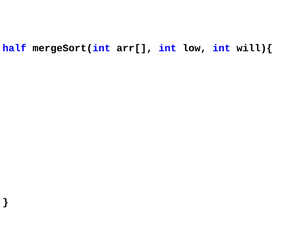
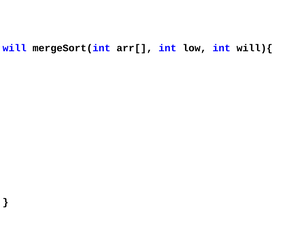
half: half -> will
